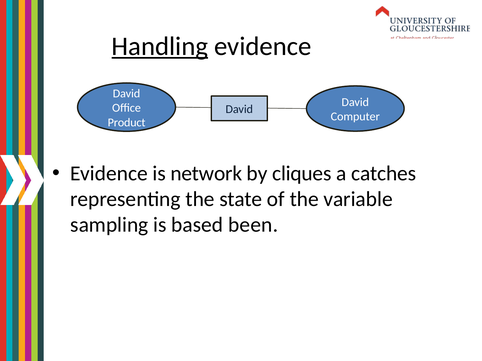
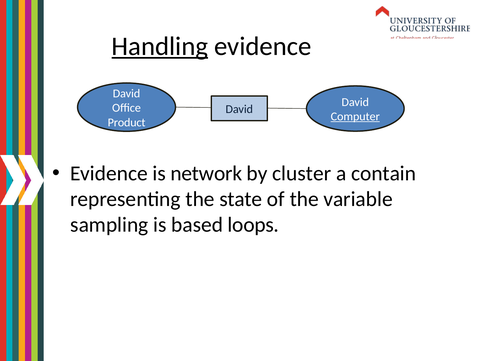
Computer underline: none -> present
cliques: cliques -> cluster
catches: catches -> contain
been: been -> loops
